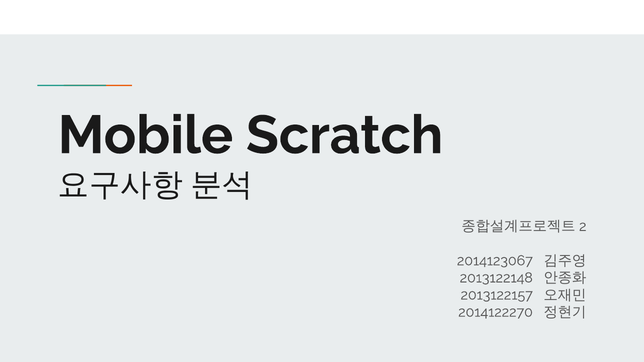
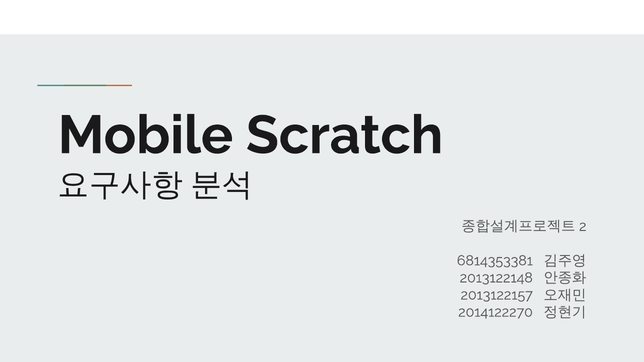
2014123067: 2014123067 -> 6814353381
